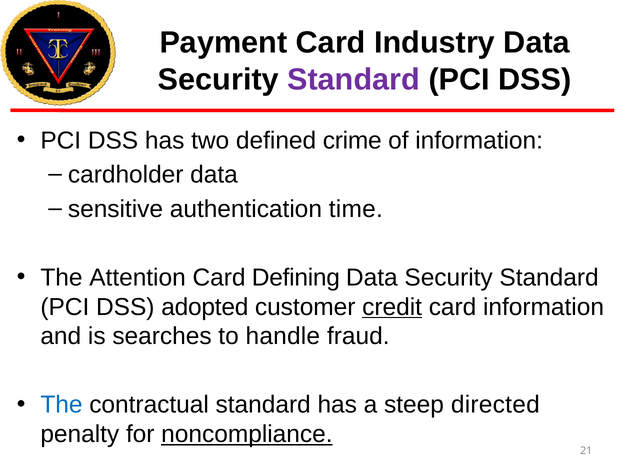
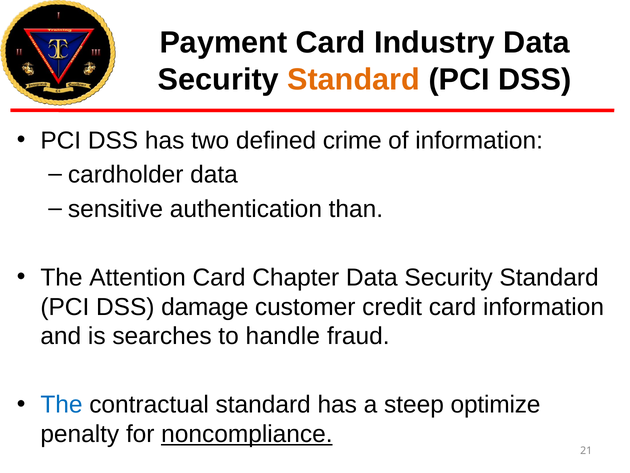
Standard at (354, 79) colour: purple -> orange
time: time -> than
Defining: Defining -> Chapter
adopted: adopted -> damage
credit underline: present -> none
directed: directed -> optimize
